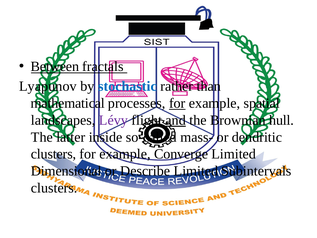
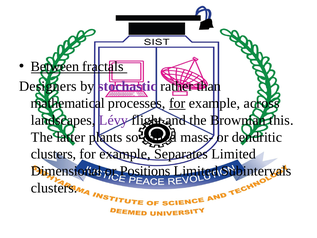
Lyapunov: Lyapunov -> Designers
stochastic colour: blue -> purple
spatial: spatial -> across
and underline: present -> none
hull: hull -> this
inside: inside -> plants
Converge: Converge -> Separates
Describe: Describe -> Positions
